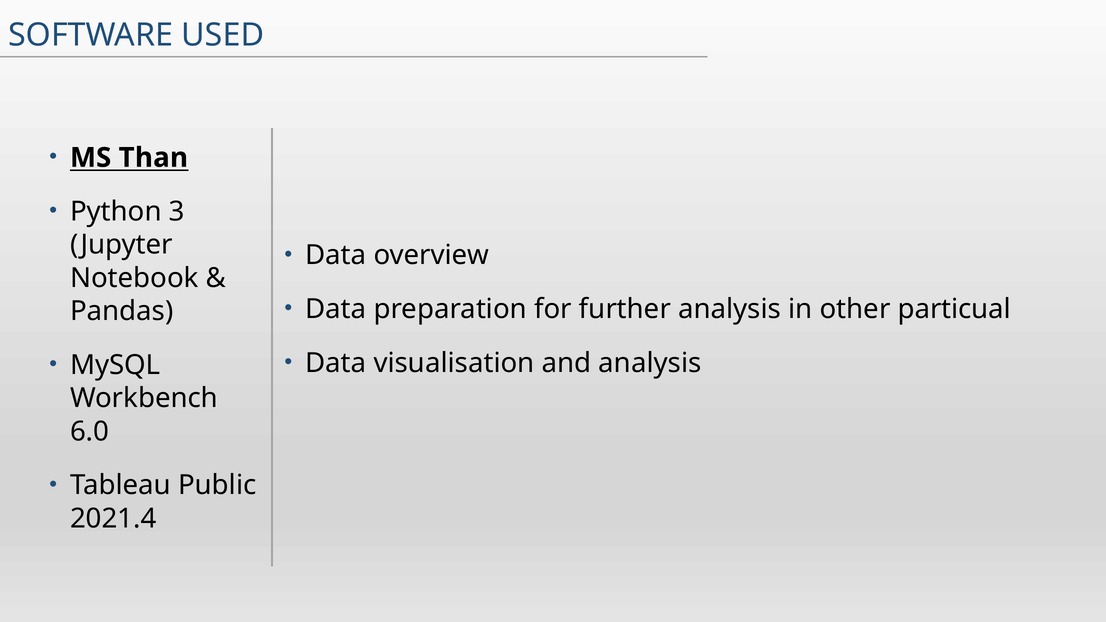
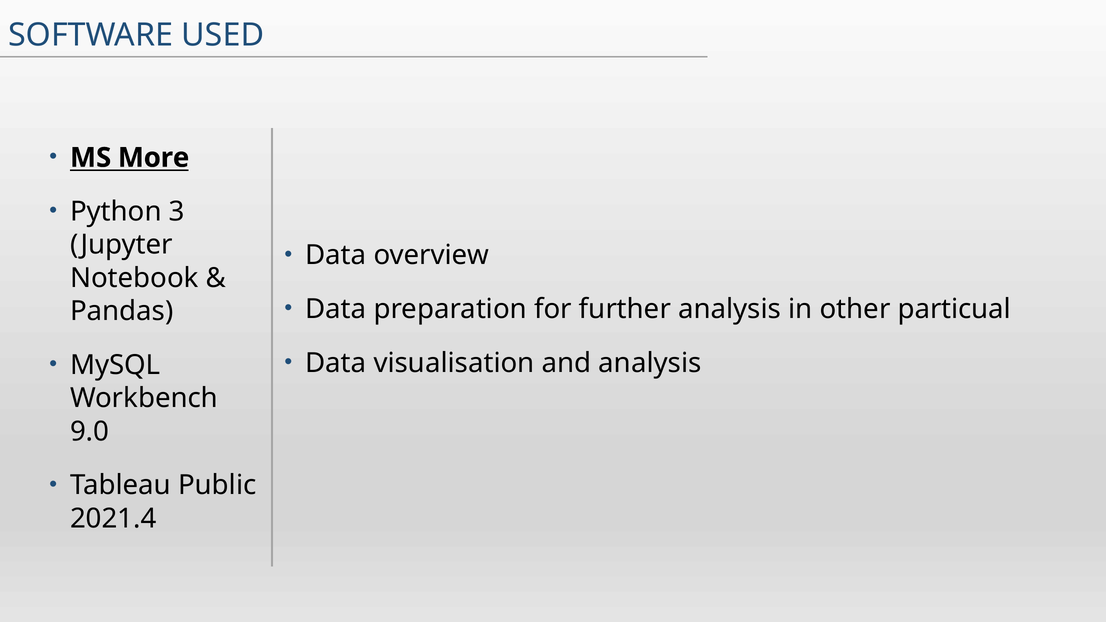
Than: Than -> More
6.0: 6.0 -> 9.0
